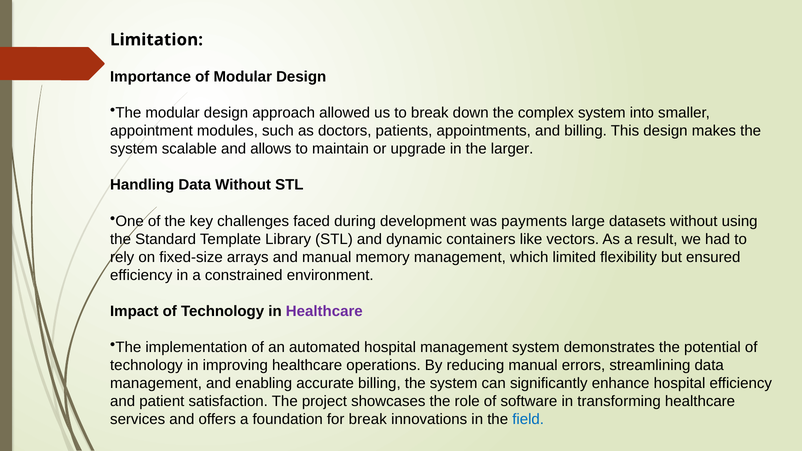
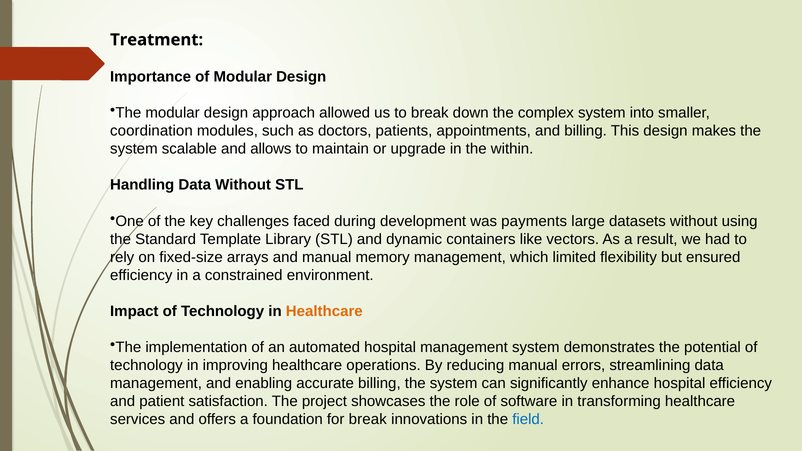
Limitation: Limitation -> Treatment
appointment: appointment -> coordination
larger: larger -> within
Healthcare at (324, 311) colour: purple -> orange
